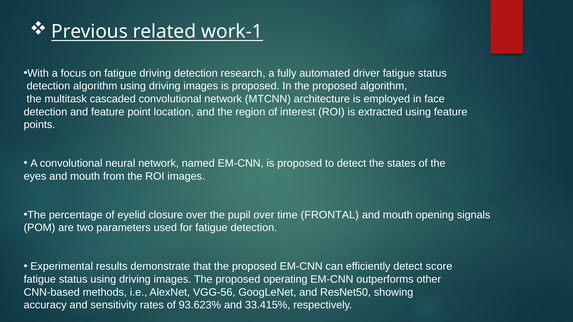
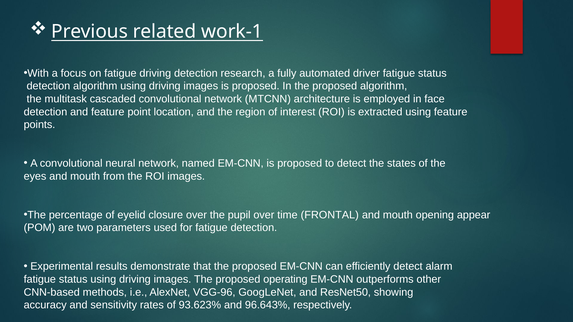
signals: signals -> appear
score: score -> alarm
VGG-56: VGG-56 -> VGG-96
33.415%: 33.415% -> 96.643%
